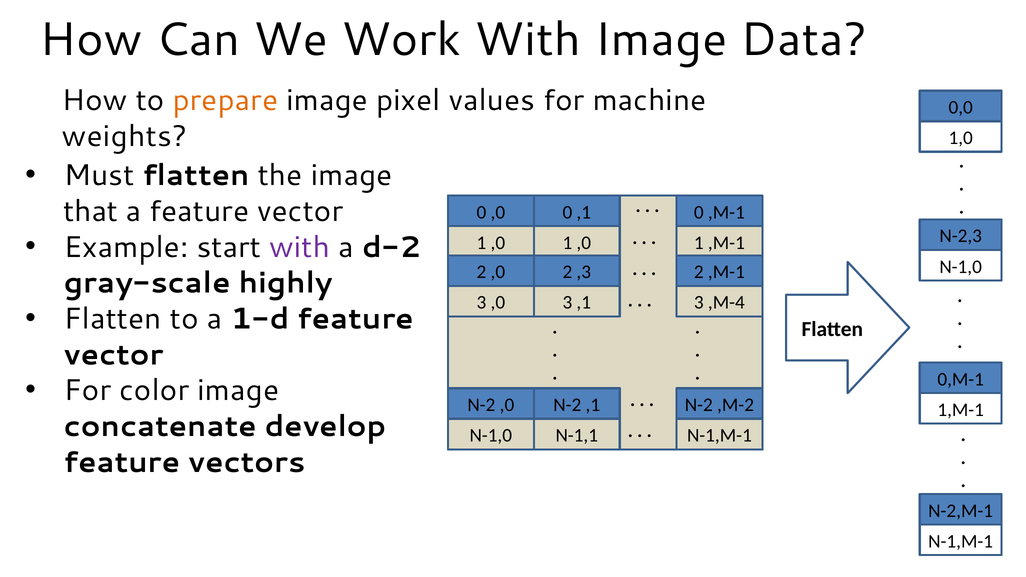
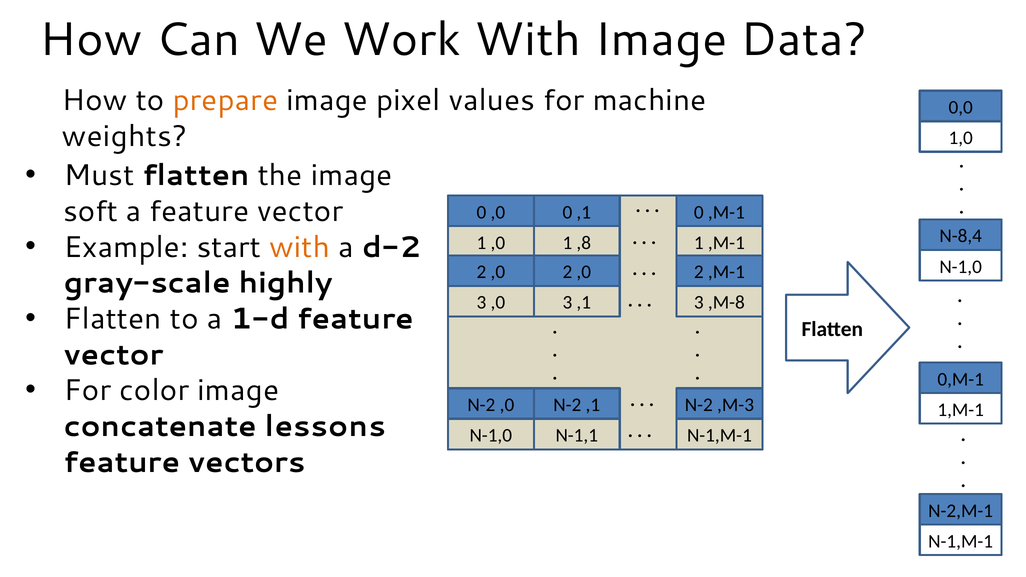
that: that -> soft
N-2,3: N-2,3 -> N-8,4
with at (300, 247) colour: purple -> orange
,0 at (584, 243): ,0 -> ,8
,3 at (584, 272): ,3 -> ,0
,M-4: ,M-4 -> ,M-8
,M-2: ,M-2 -> ,M-3
develop: develop -> lessons
